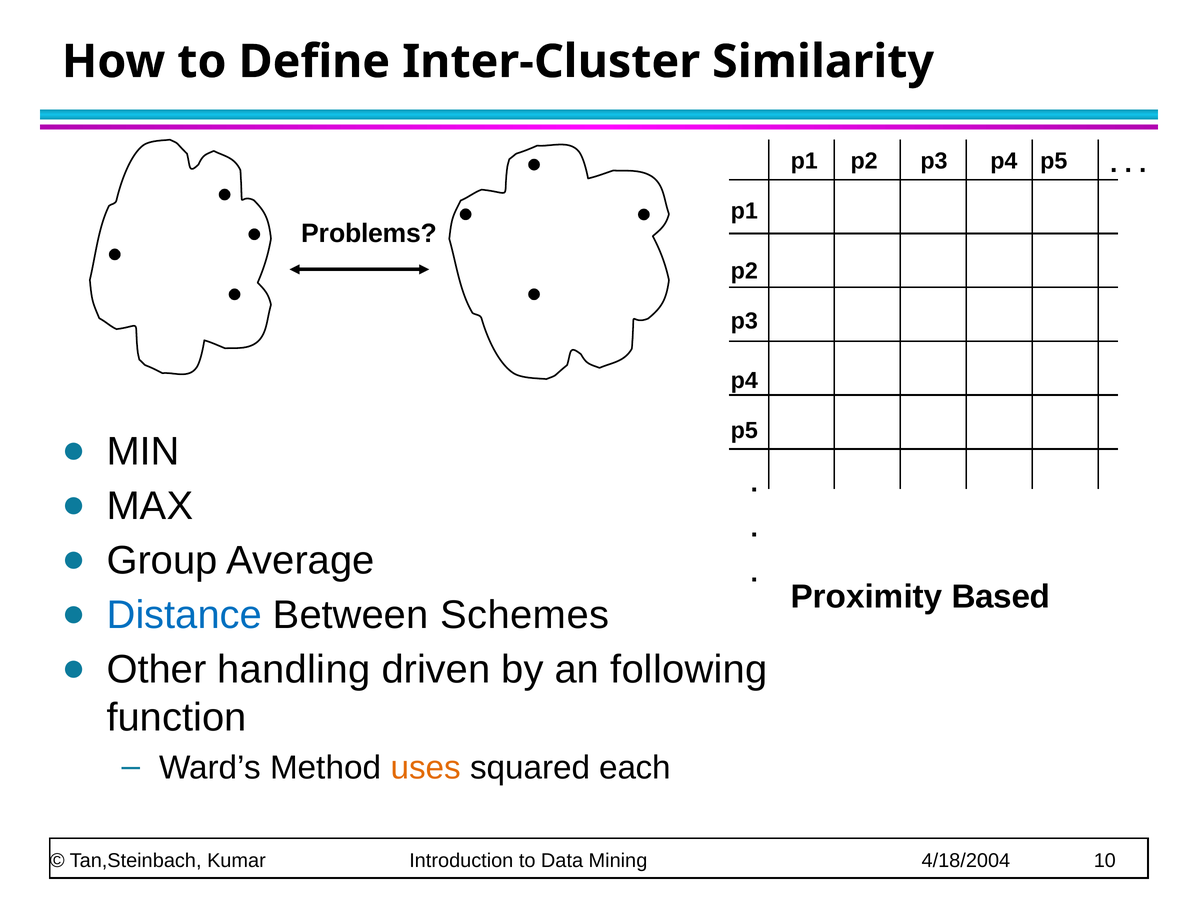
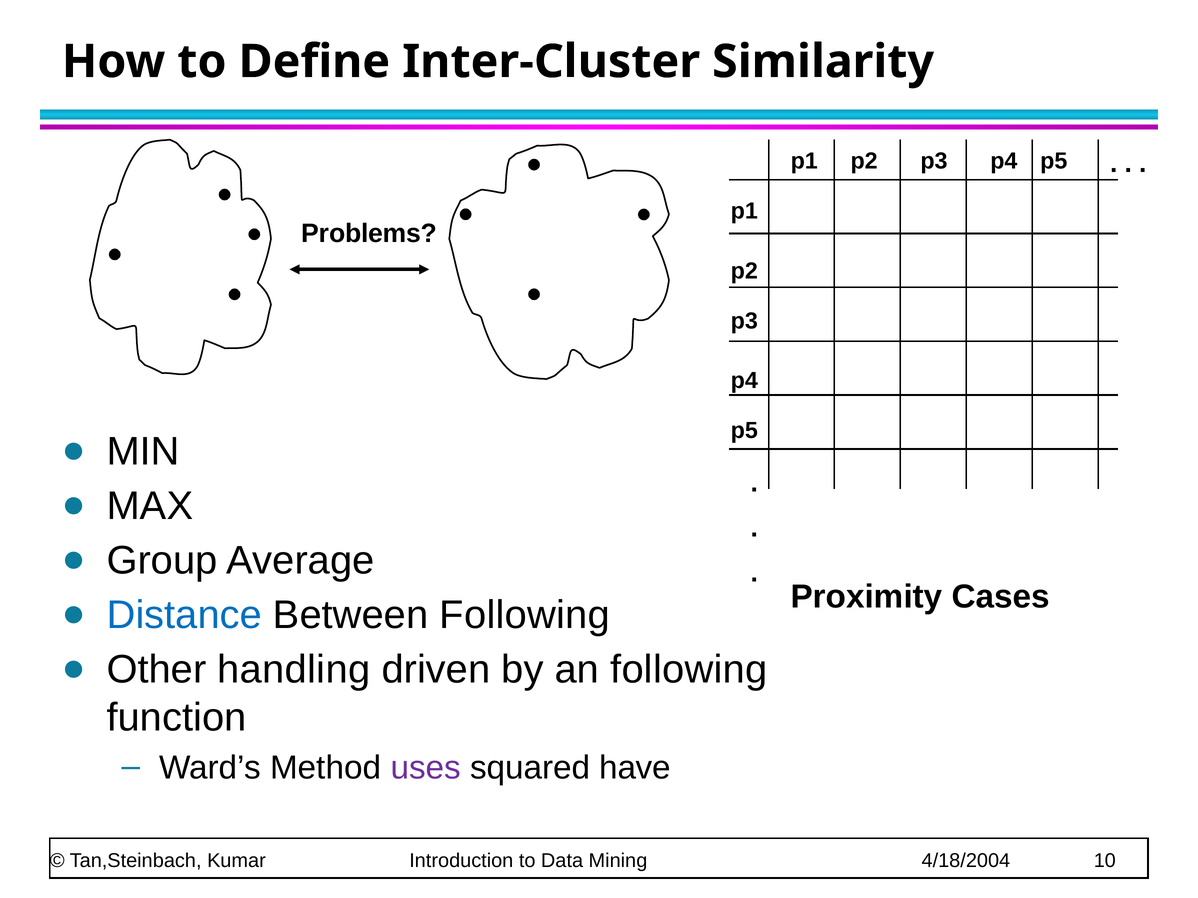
Based: Based -> Cases
Between Schemes: Schemes -> Following
uses colour: orange -> purple
each: each -> have
